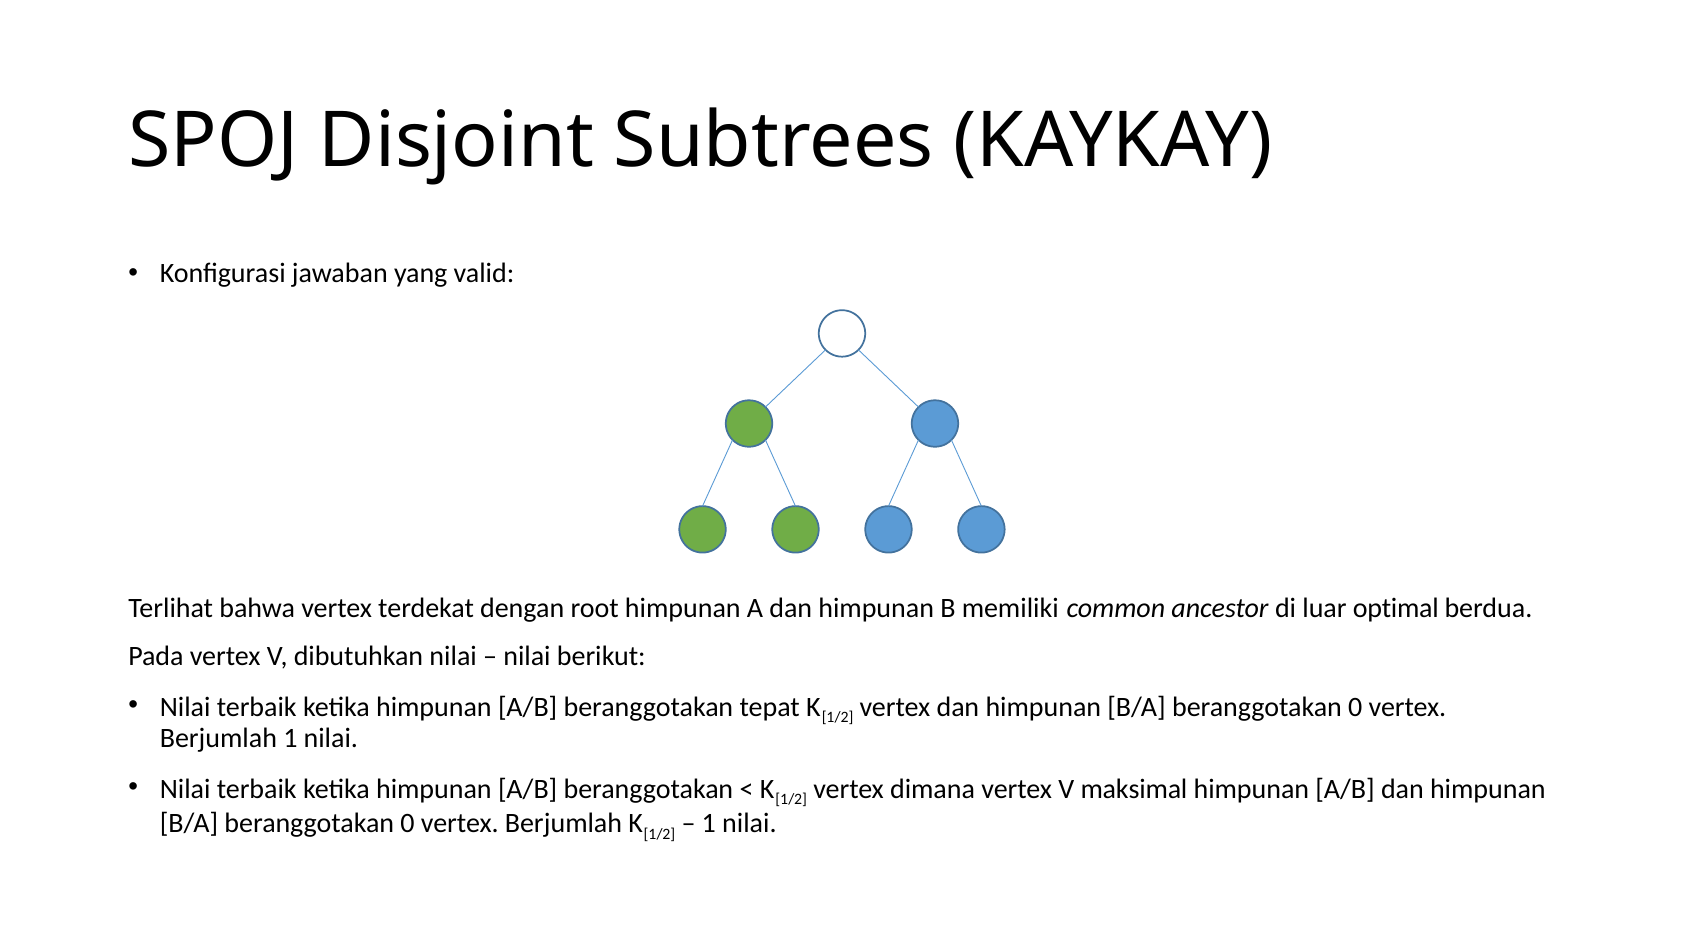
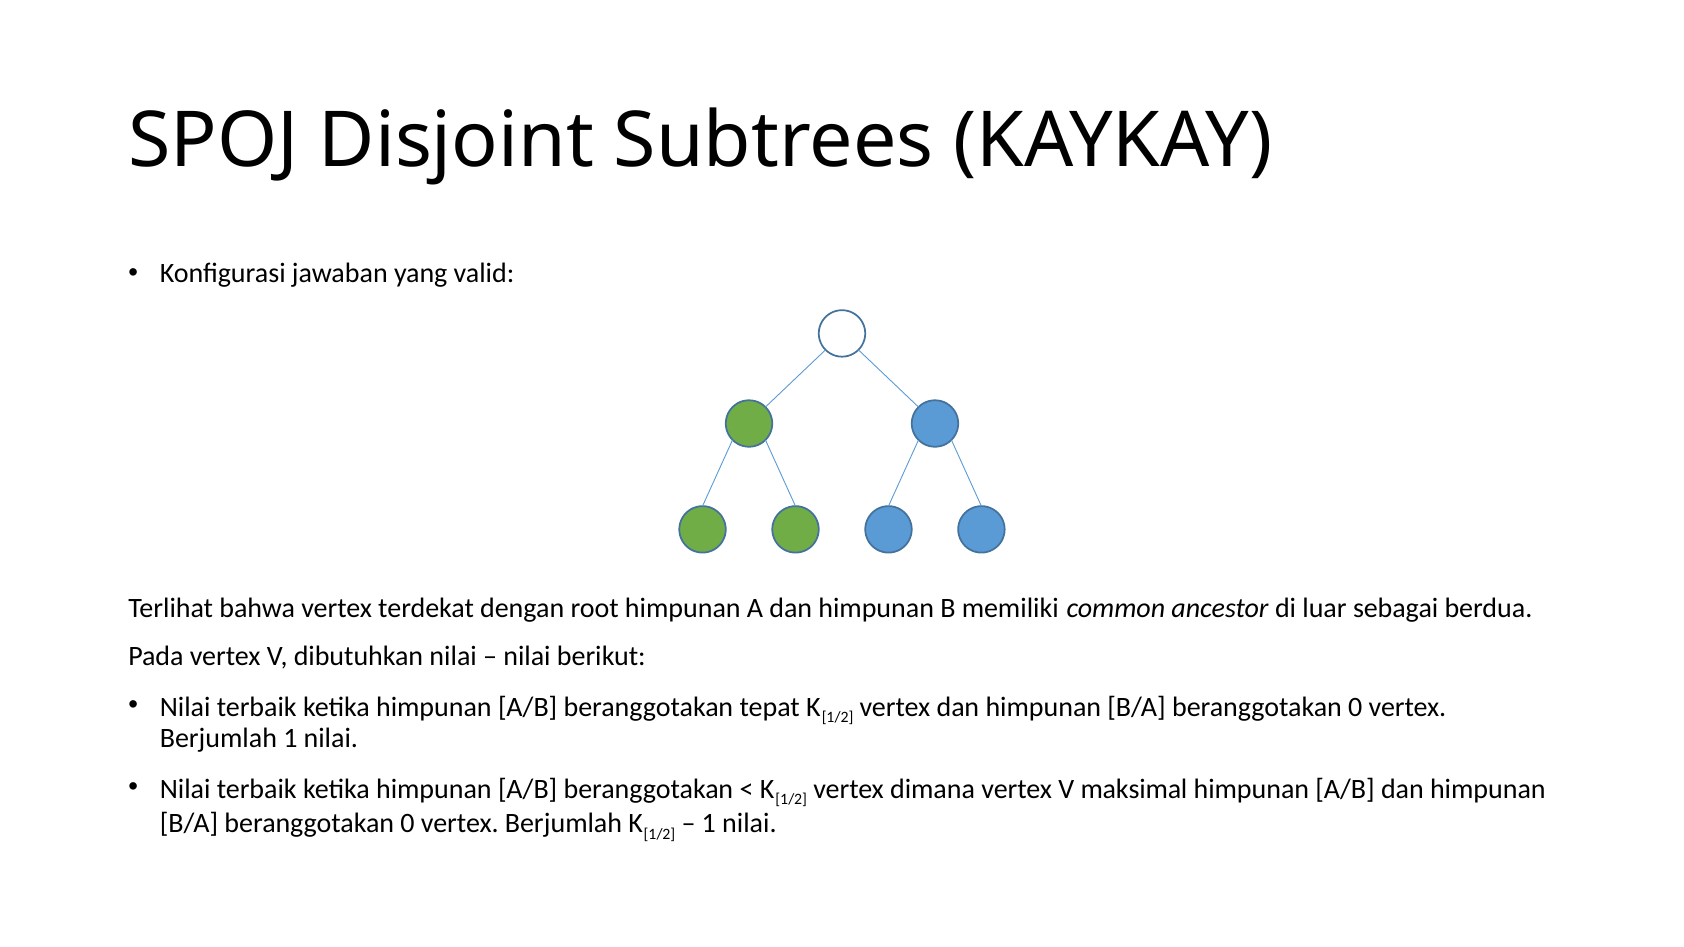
optimal: optimal -> sebagai
